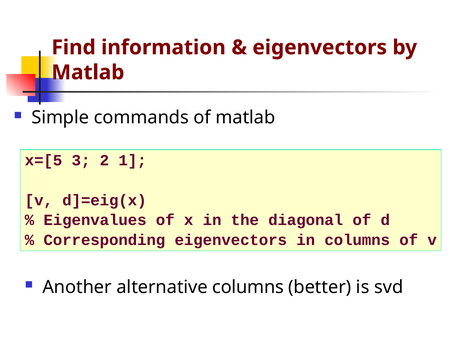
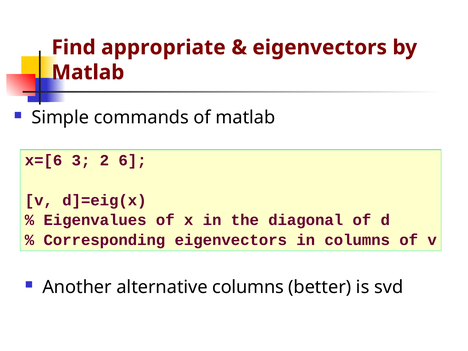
information: information -> appropriate
x=[5: x=[5 -> x=[6
1: 1 -> 6
